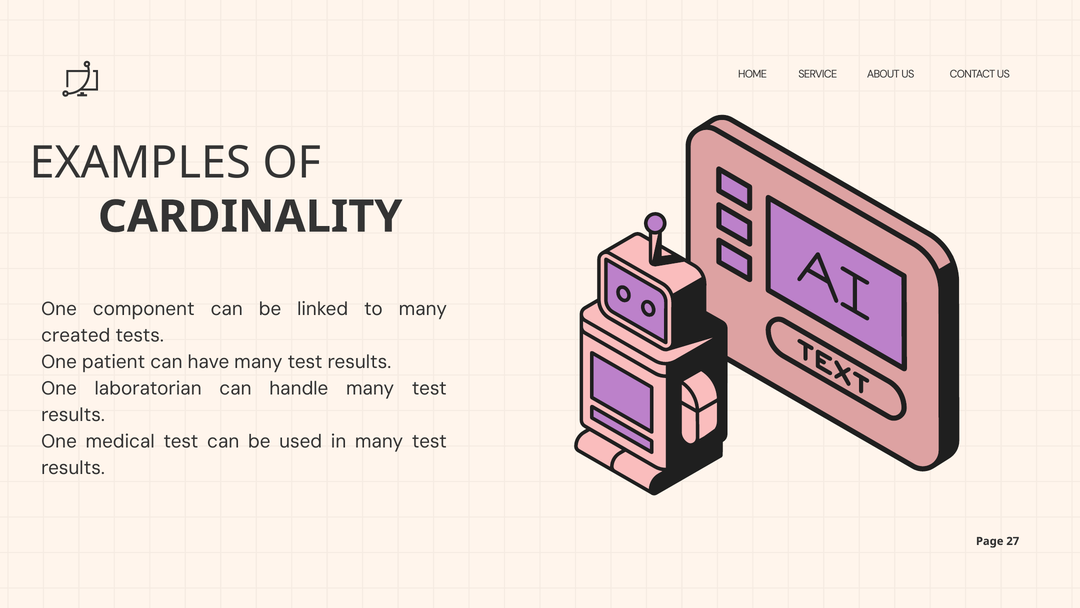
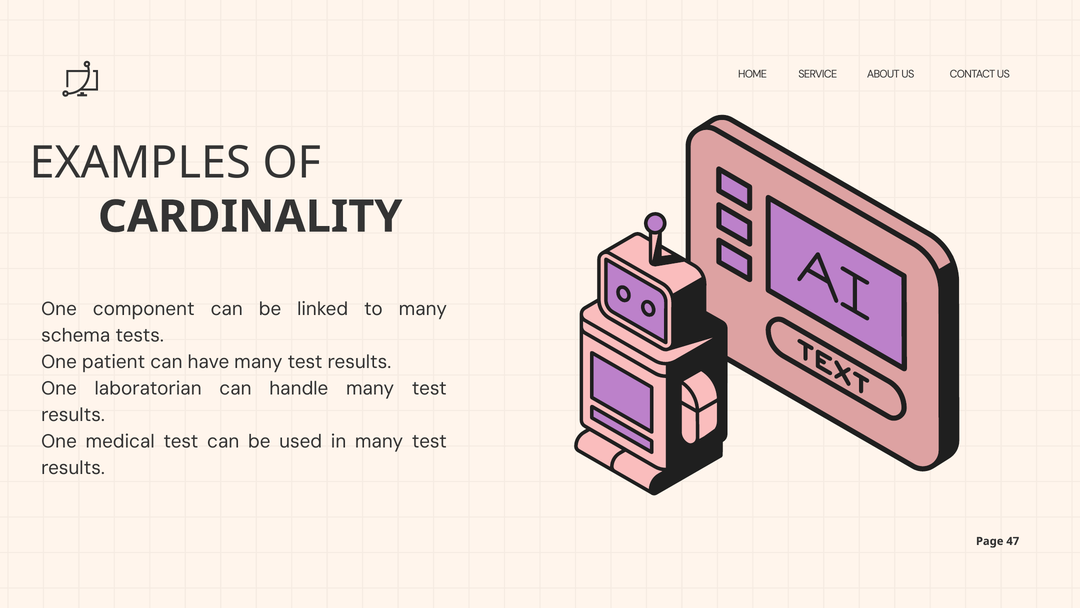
created: created -> schema
27: 27 -> 47
